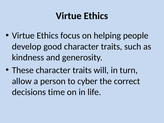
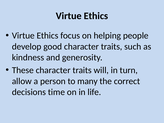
cyber: cyber -> many
